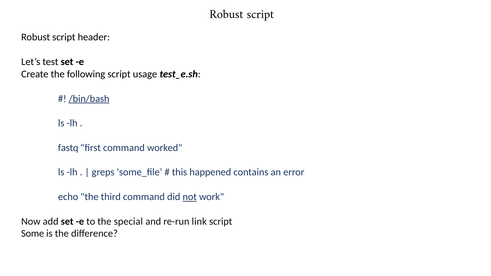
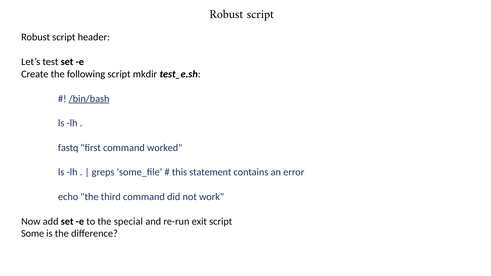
usage: usage -> mkdir
happened: happened -> statement
not underline: present -> none
link: link -> exit
